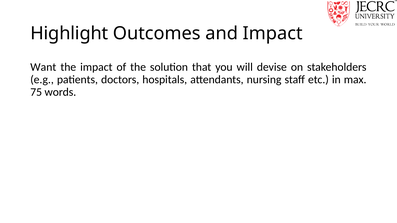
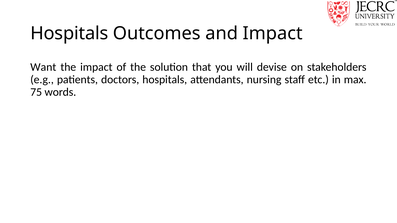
Highlight at (69, 33): Highlight -> Hospitals
